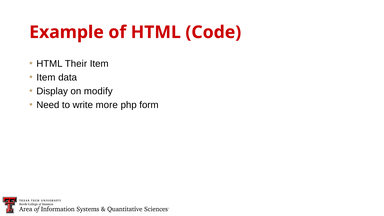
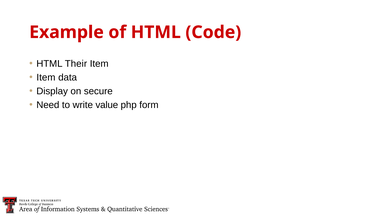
modify: modify -> secure
more: more -> value
